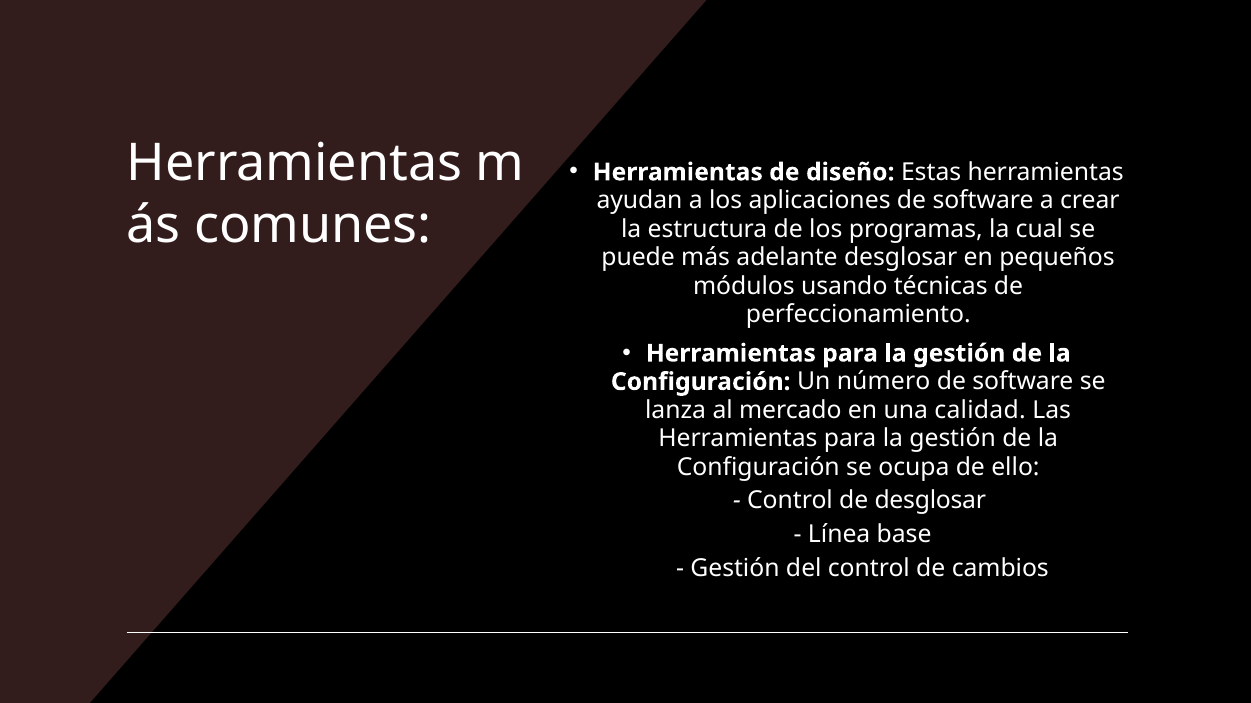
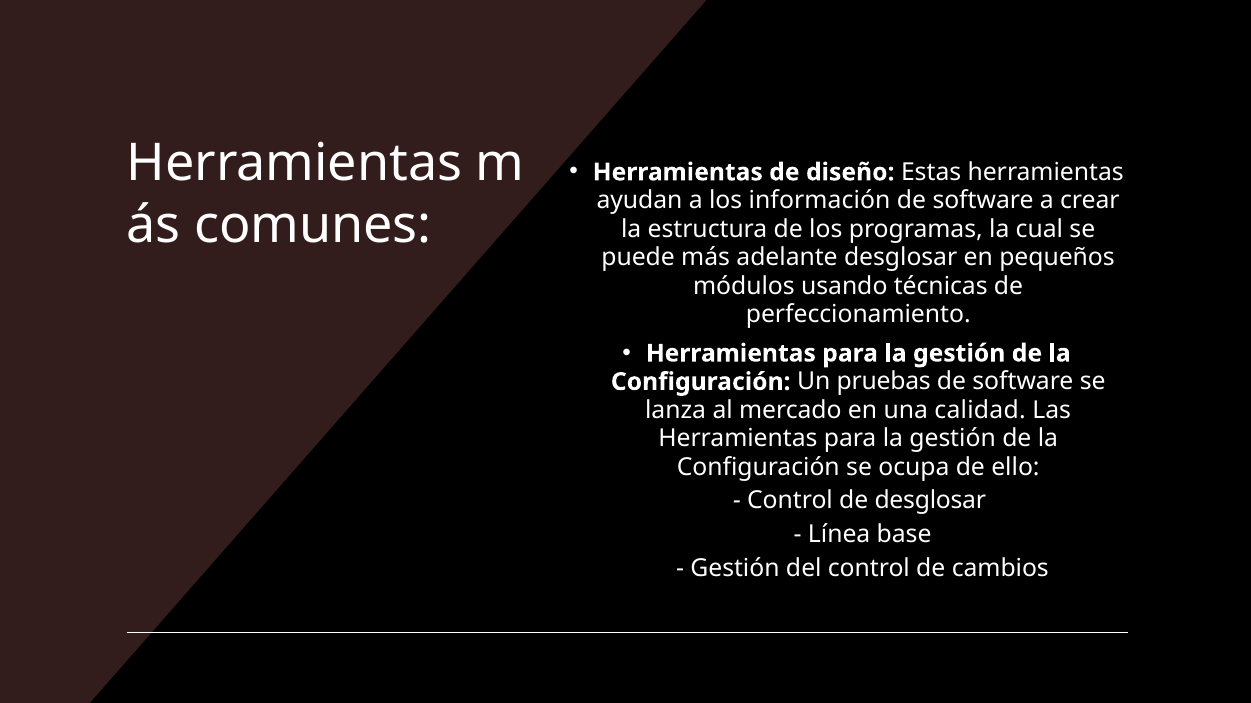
aplicaciones: aplicaciones -> información
número: número -> pruebas
